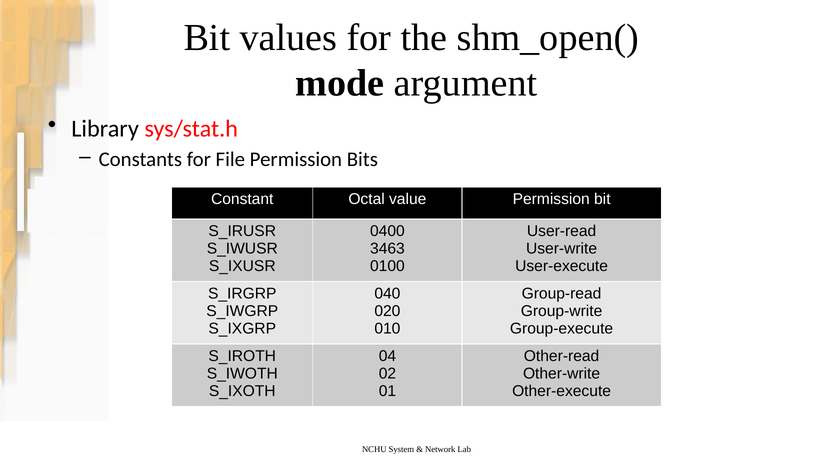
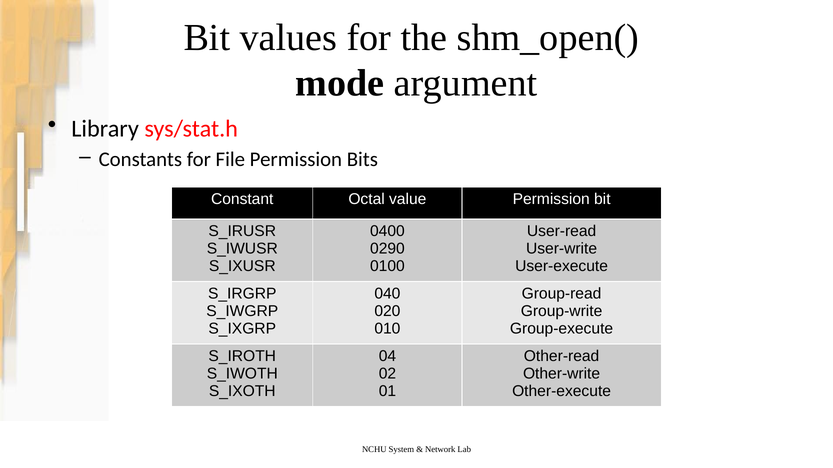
3463: 3463 -> 0290
